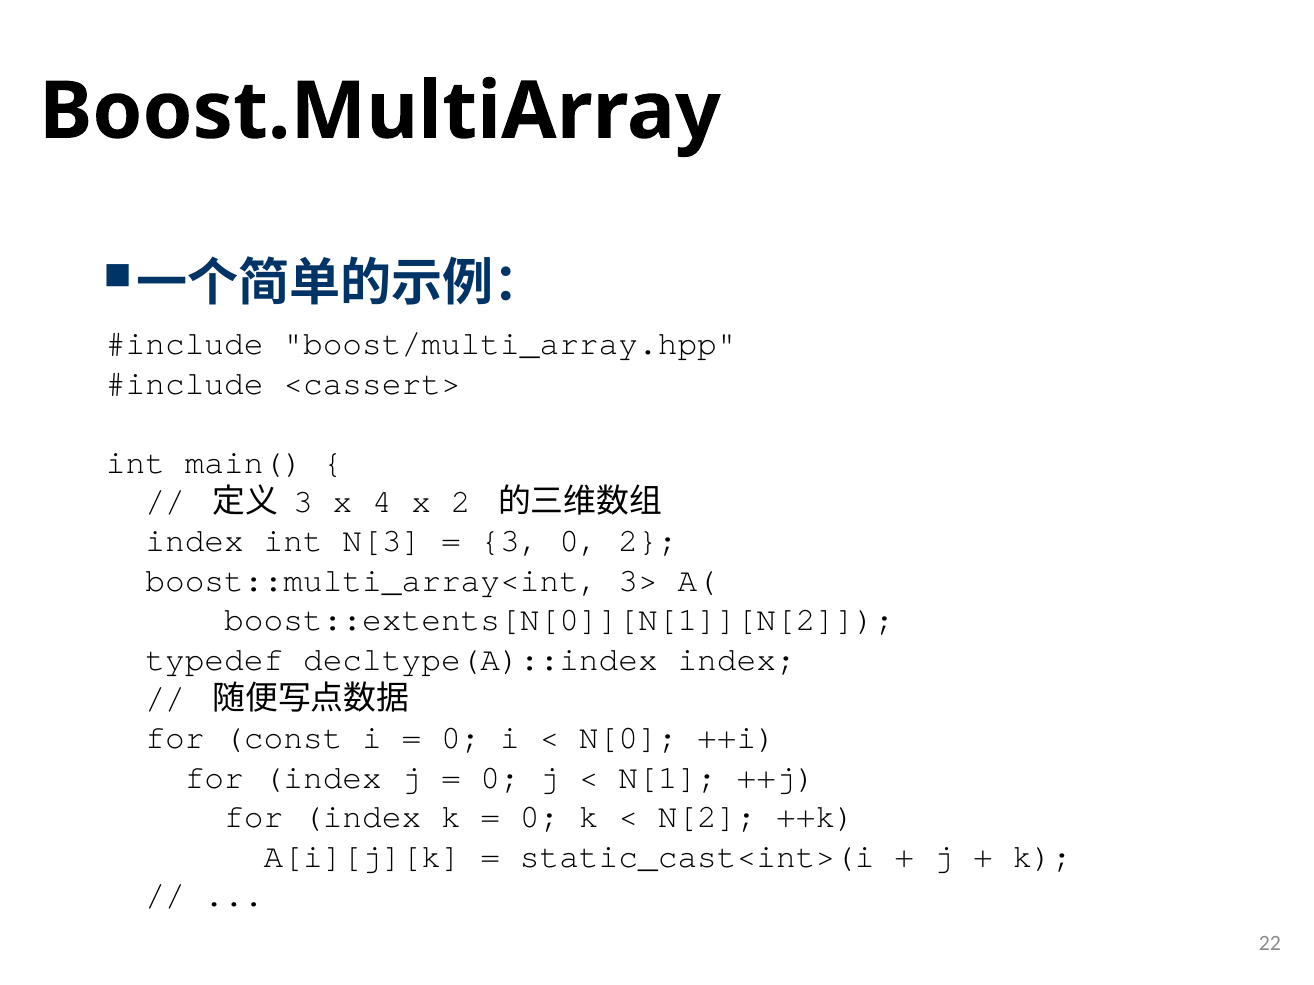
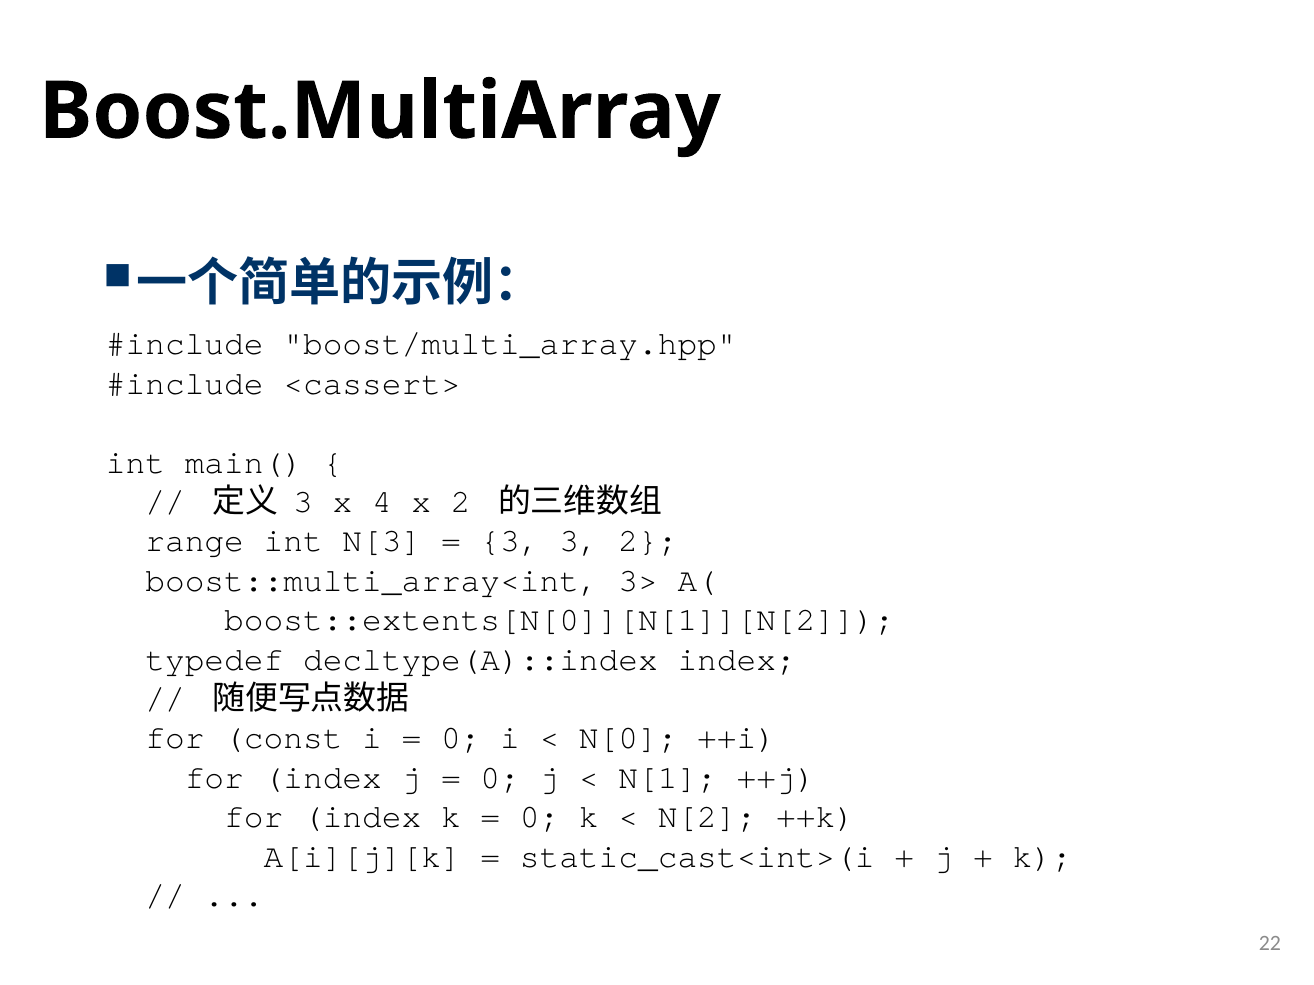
index at (195, 541): index -> range
3 0: 0 -> 3
